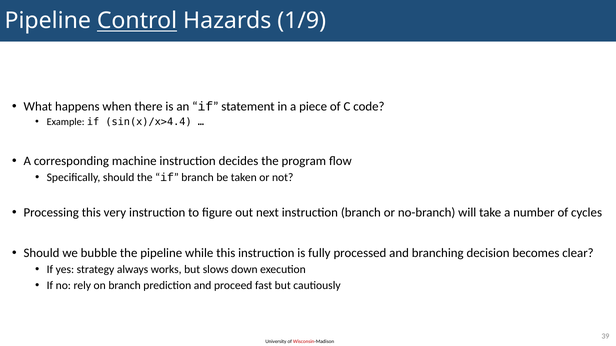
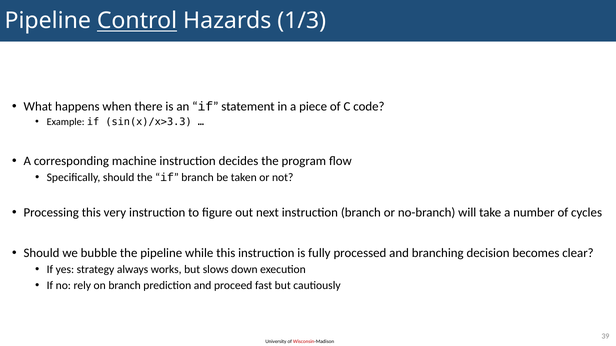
1/9: 1/9 -> 1/3
sin(x)/x>4.4: sin(x)/x>4.4 -> sin(x)/x>3.3
